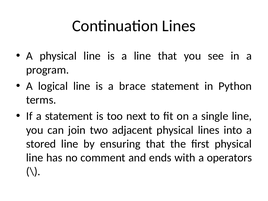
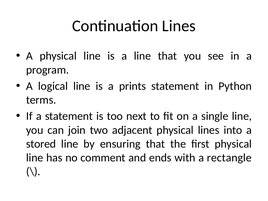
brace: brace -> prints
operators: operators -> rectangle
